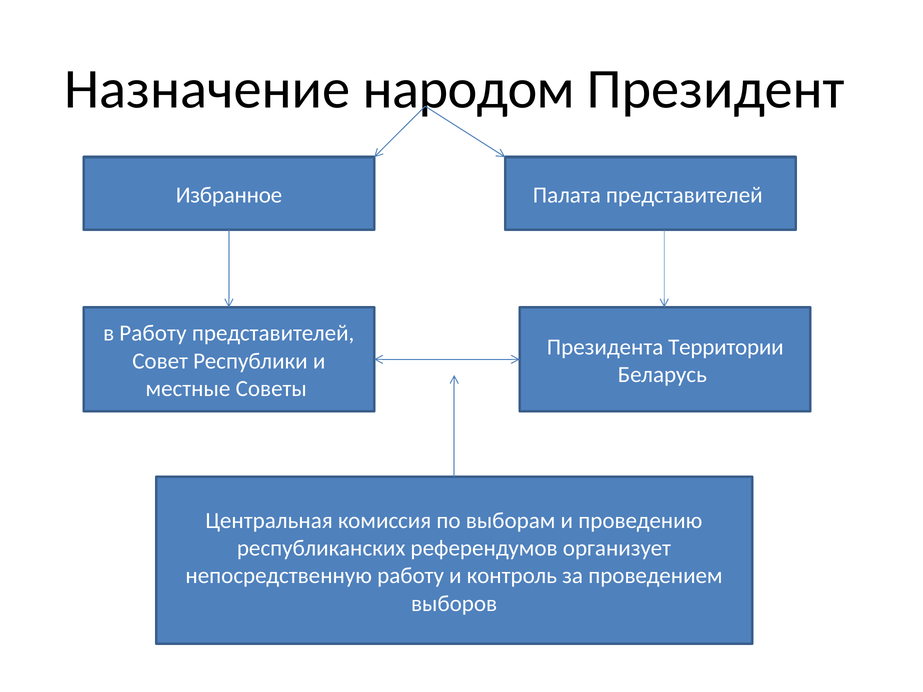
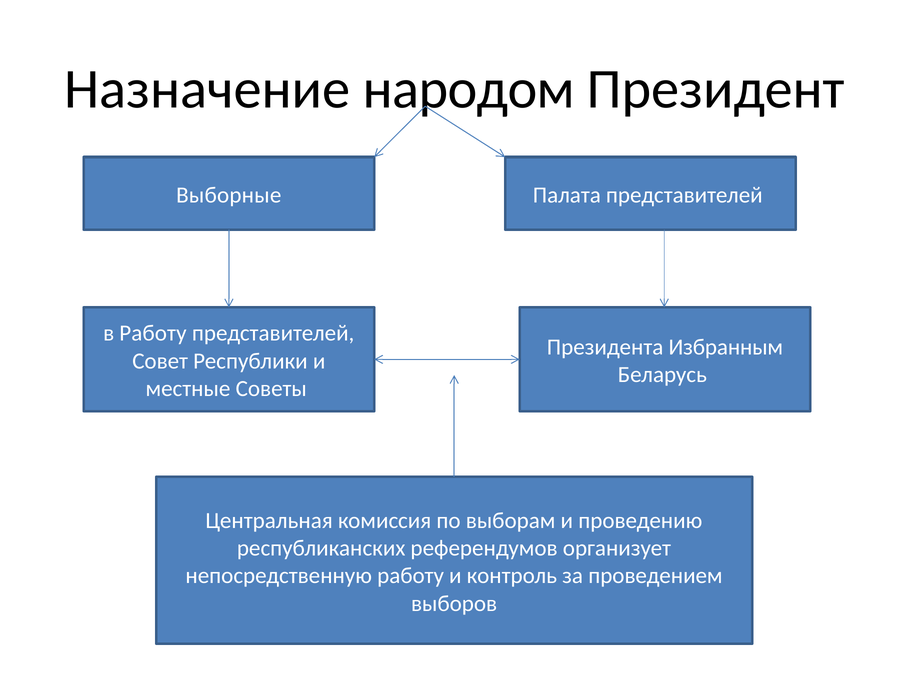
Избранное: Избранное -> Выборные
Территории: Территории -> Избранным
